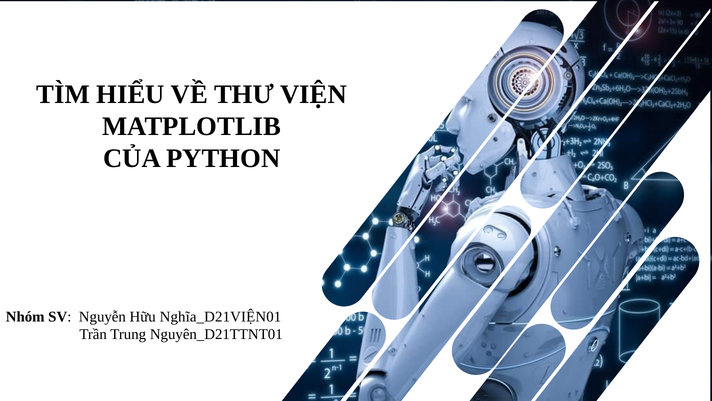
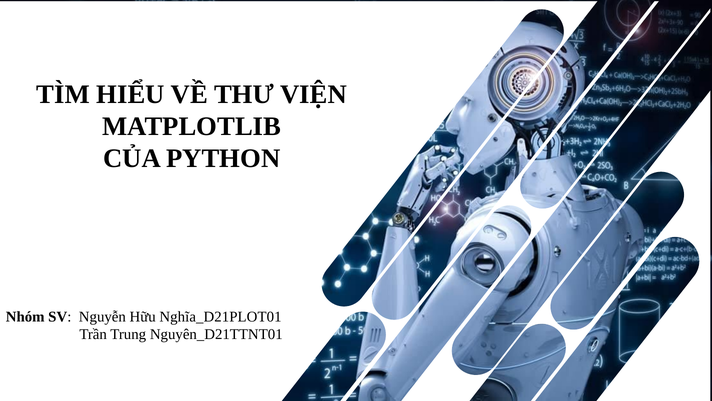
Nghĩa_D21VIỆN01: Nghĩa_D21VIỆN01 -> Nghĩa_D21PLOT01
